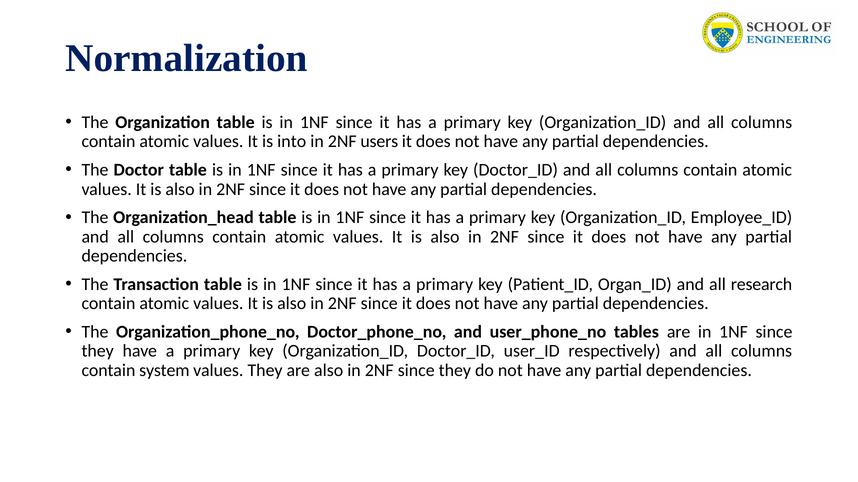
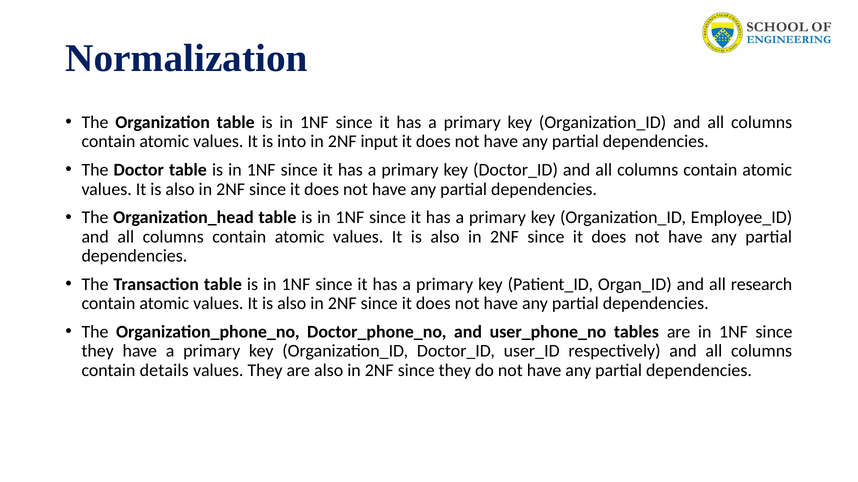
users: users -> input
system: system -> details
